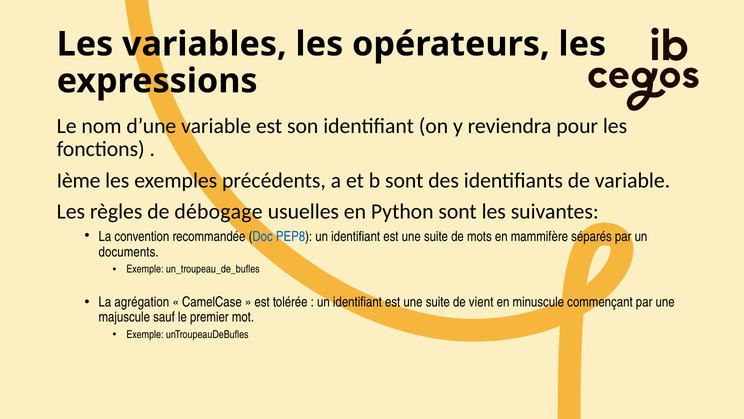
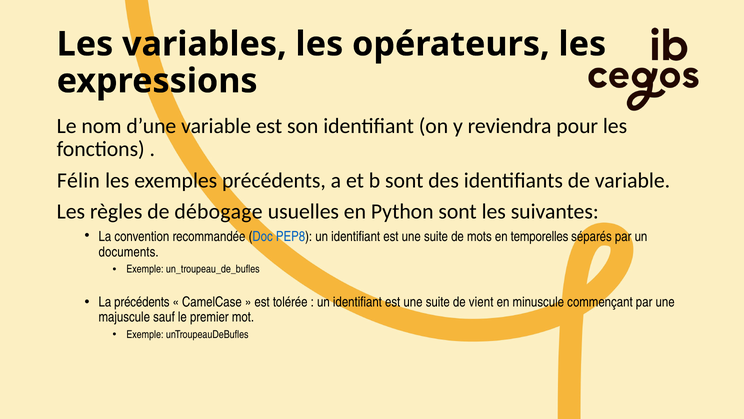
Ième: Ième -> Félin
mammifère: mammifère -> temporelles
La agrégation: agrégation -> précédents
